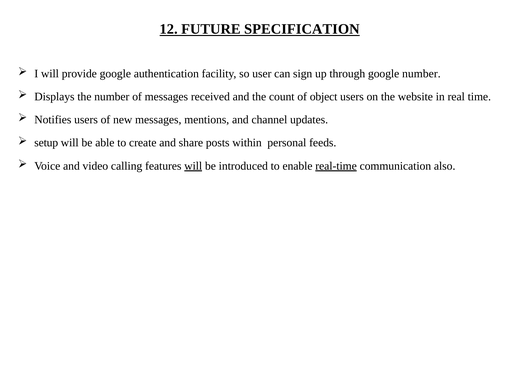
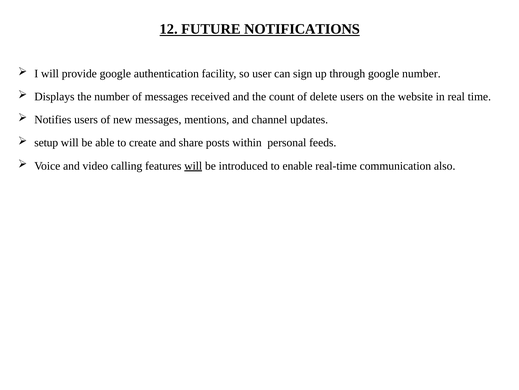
SPECIFICATION: SPECIFICATION -> NOTIFICATIONS
object: object -> delete
real-time underline: present -> none
